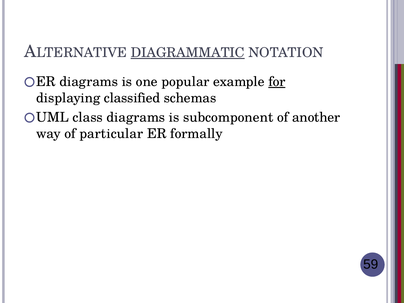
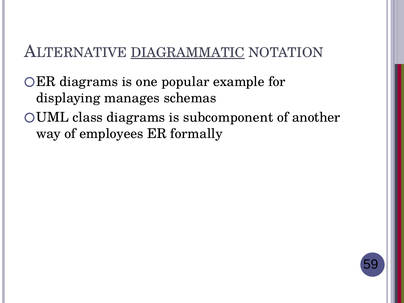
for underline: present -> none
classified: classified -> manages
particular: particular -> employees
